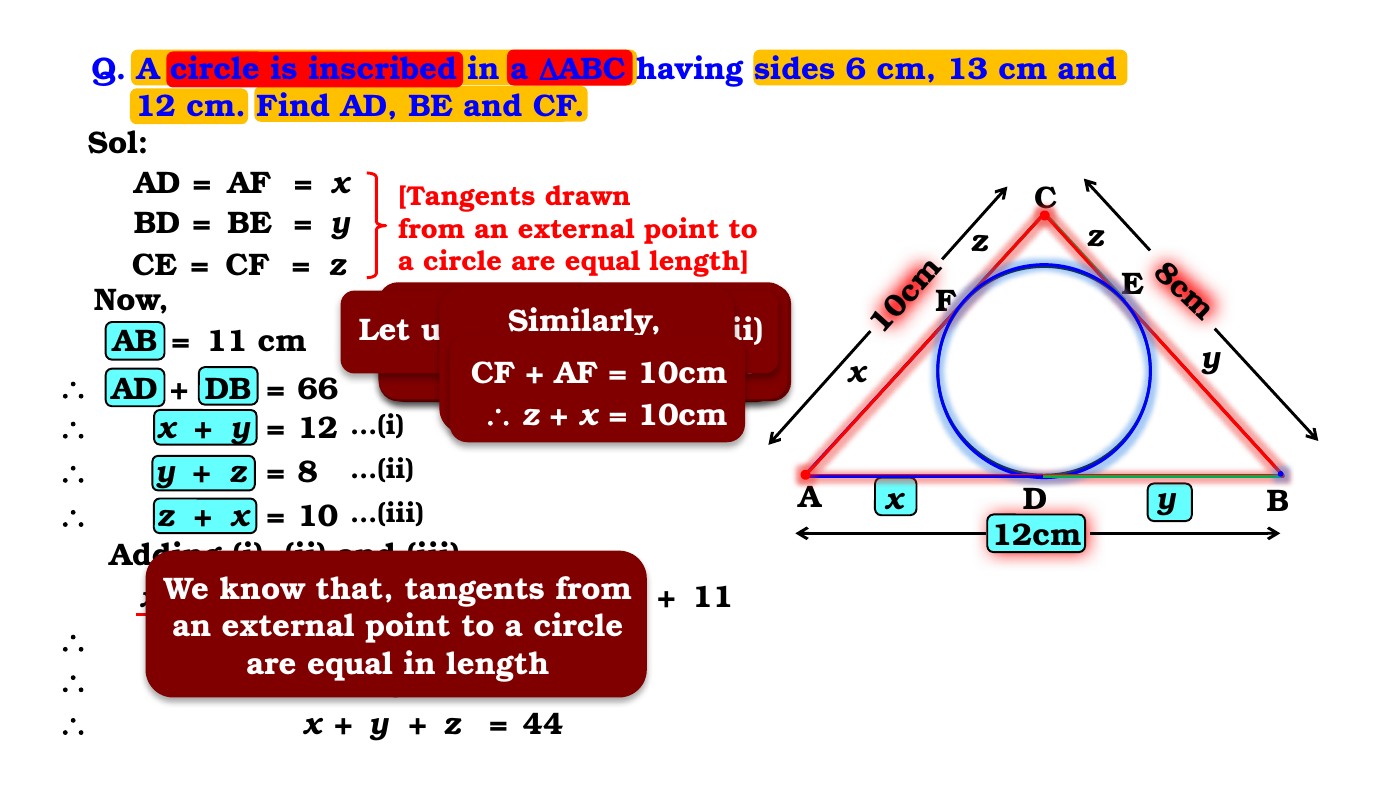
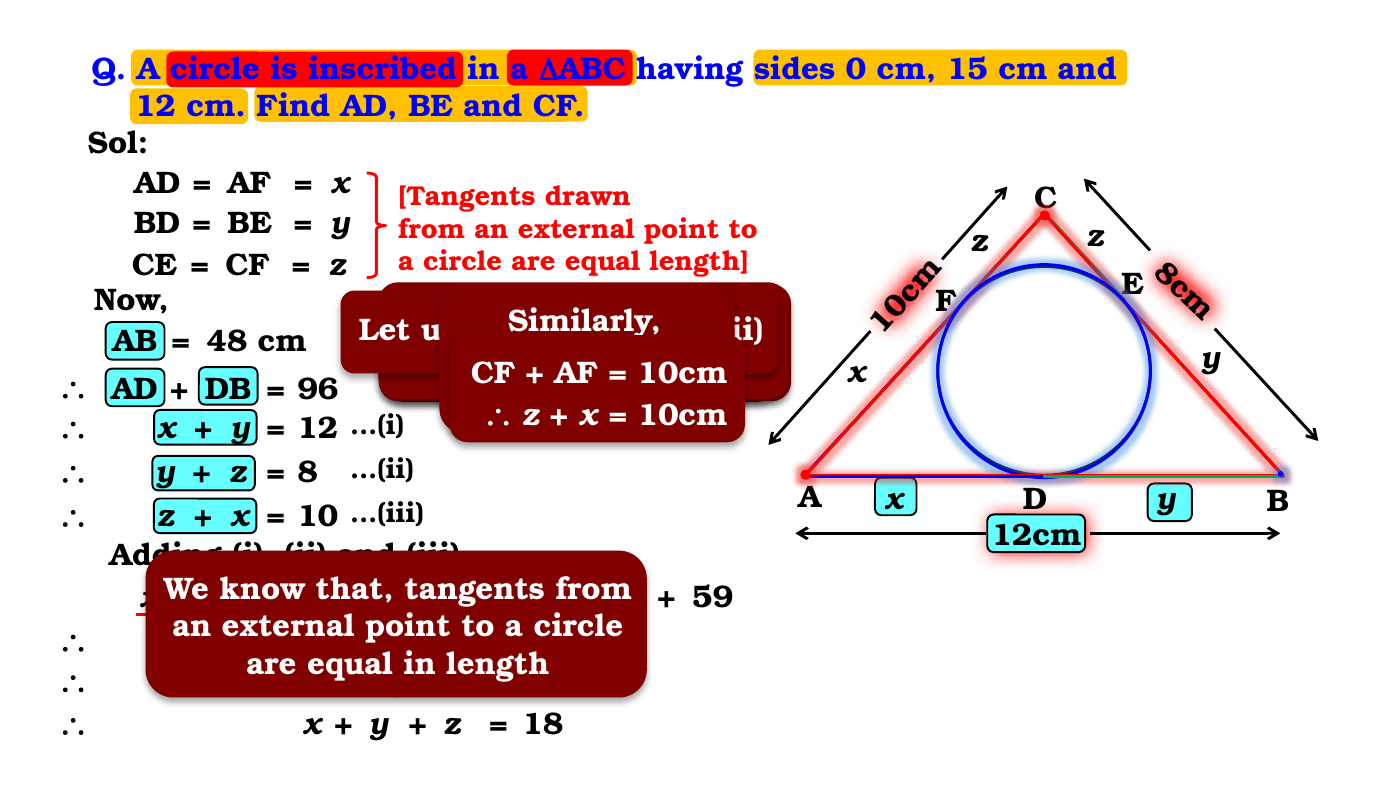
sides 6: 6 -> 0
13: 13 -> 15
11 at (227, 341): 11 -> 48
66: 66 -> 96
11 at (713, 596): 11 -> 59
44: 44 -> 18
